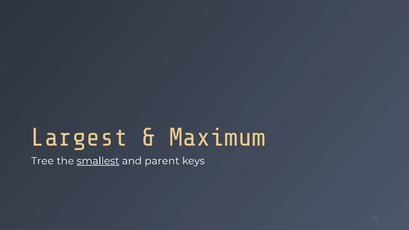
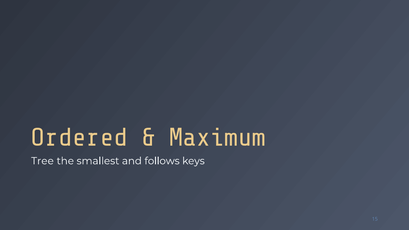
Largest: Largest -> Ordered
smallest underline: present -> none
parent: parent -> follows
